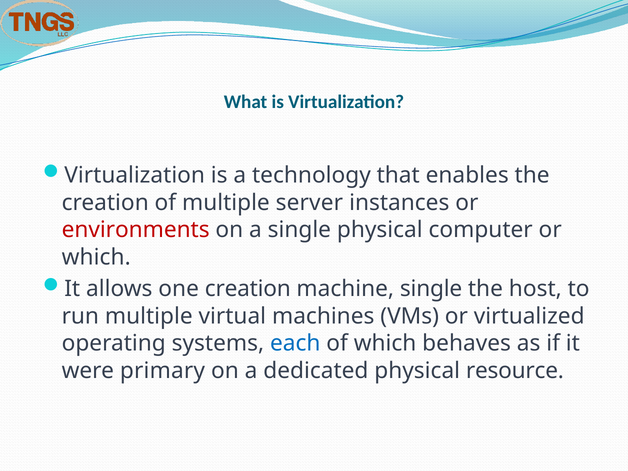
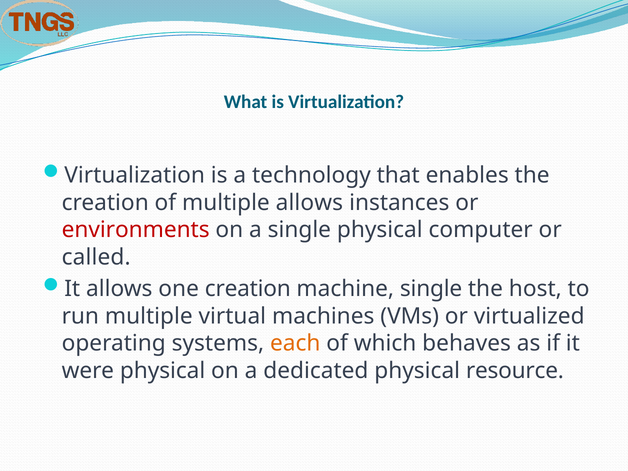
multiple server: server -> allows
which at (96, 257): which -> called
each colour: blue -> orange
were primary: primary -> physical
